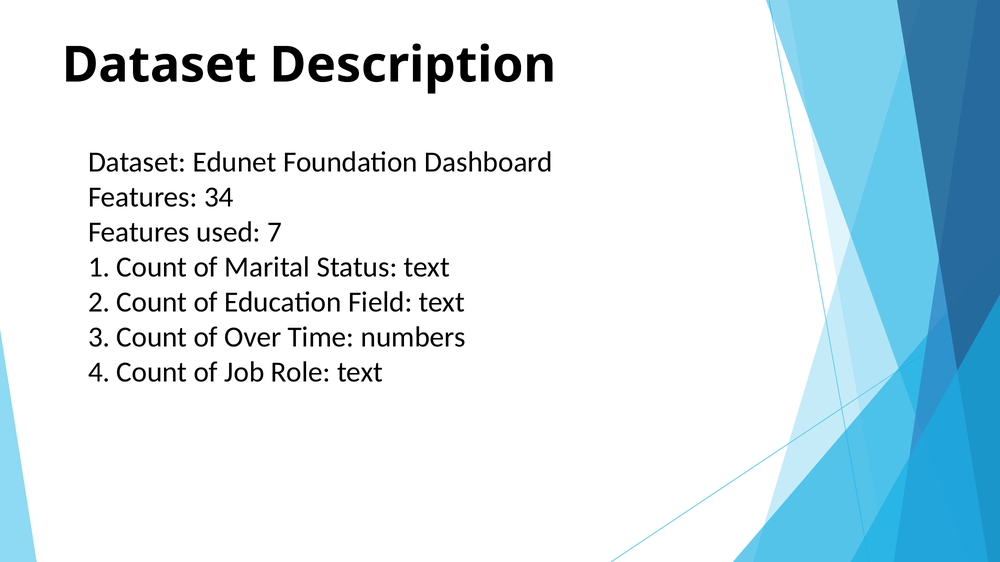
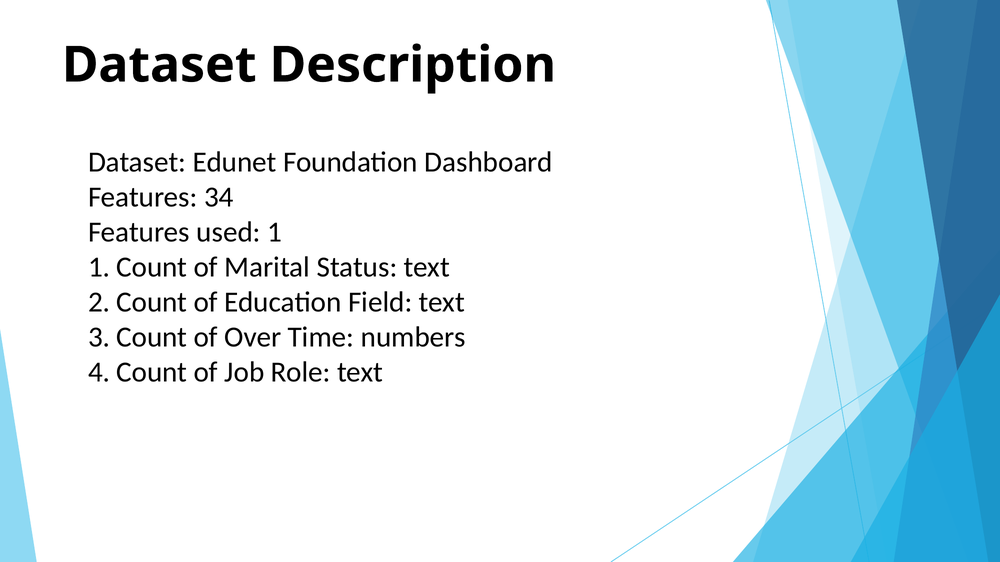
7: 7 -> 1
